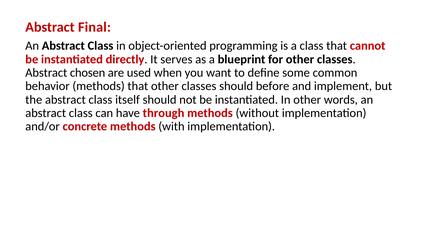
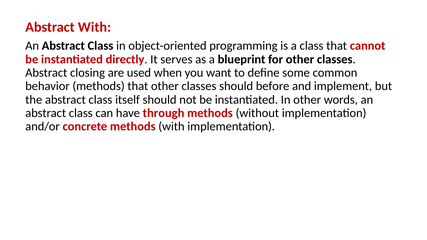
Abstract Final: Final -> With
chosen: chosen -> closing
